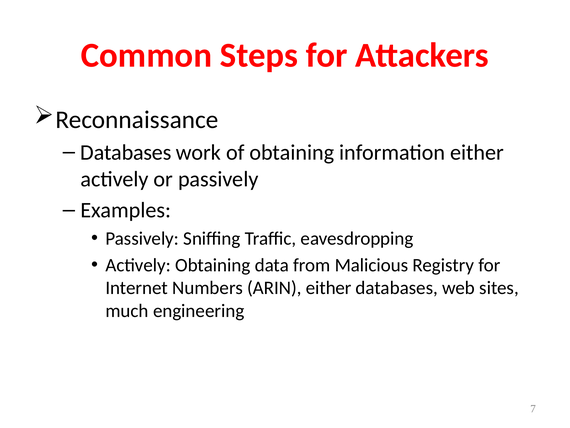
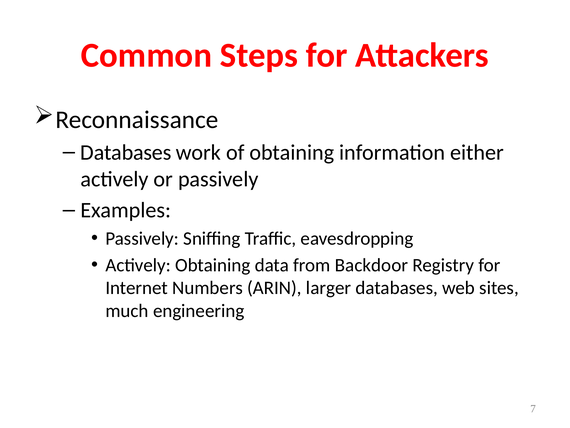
Malicious: Malicious -> Backdoor
ARIN either: either -> larger
